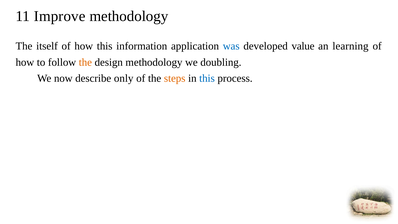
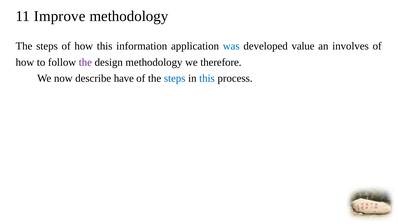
itself at (47, 46): itself -> steps
learning: learning -> involves
the at (85, 62) colour: orange -> purple
doubling: doubling -> therefore
only: only -> have
steps at (175, 78) colour: orange -> blue
